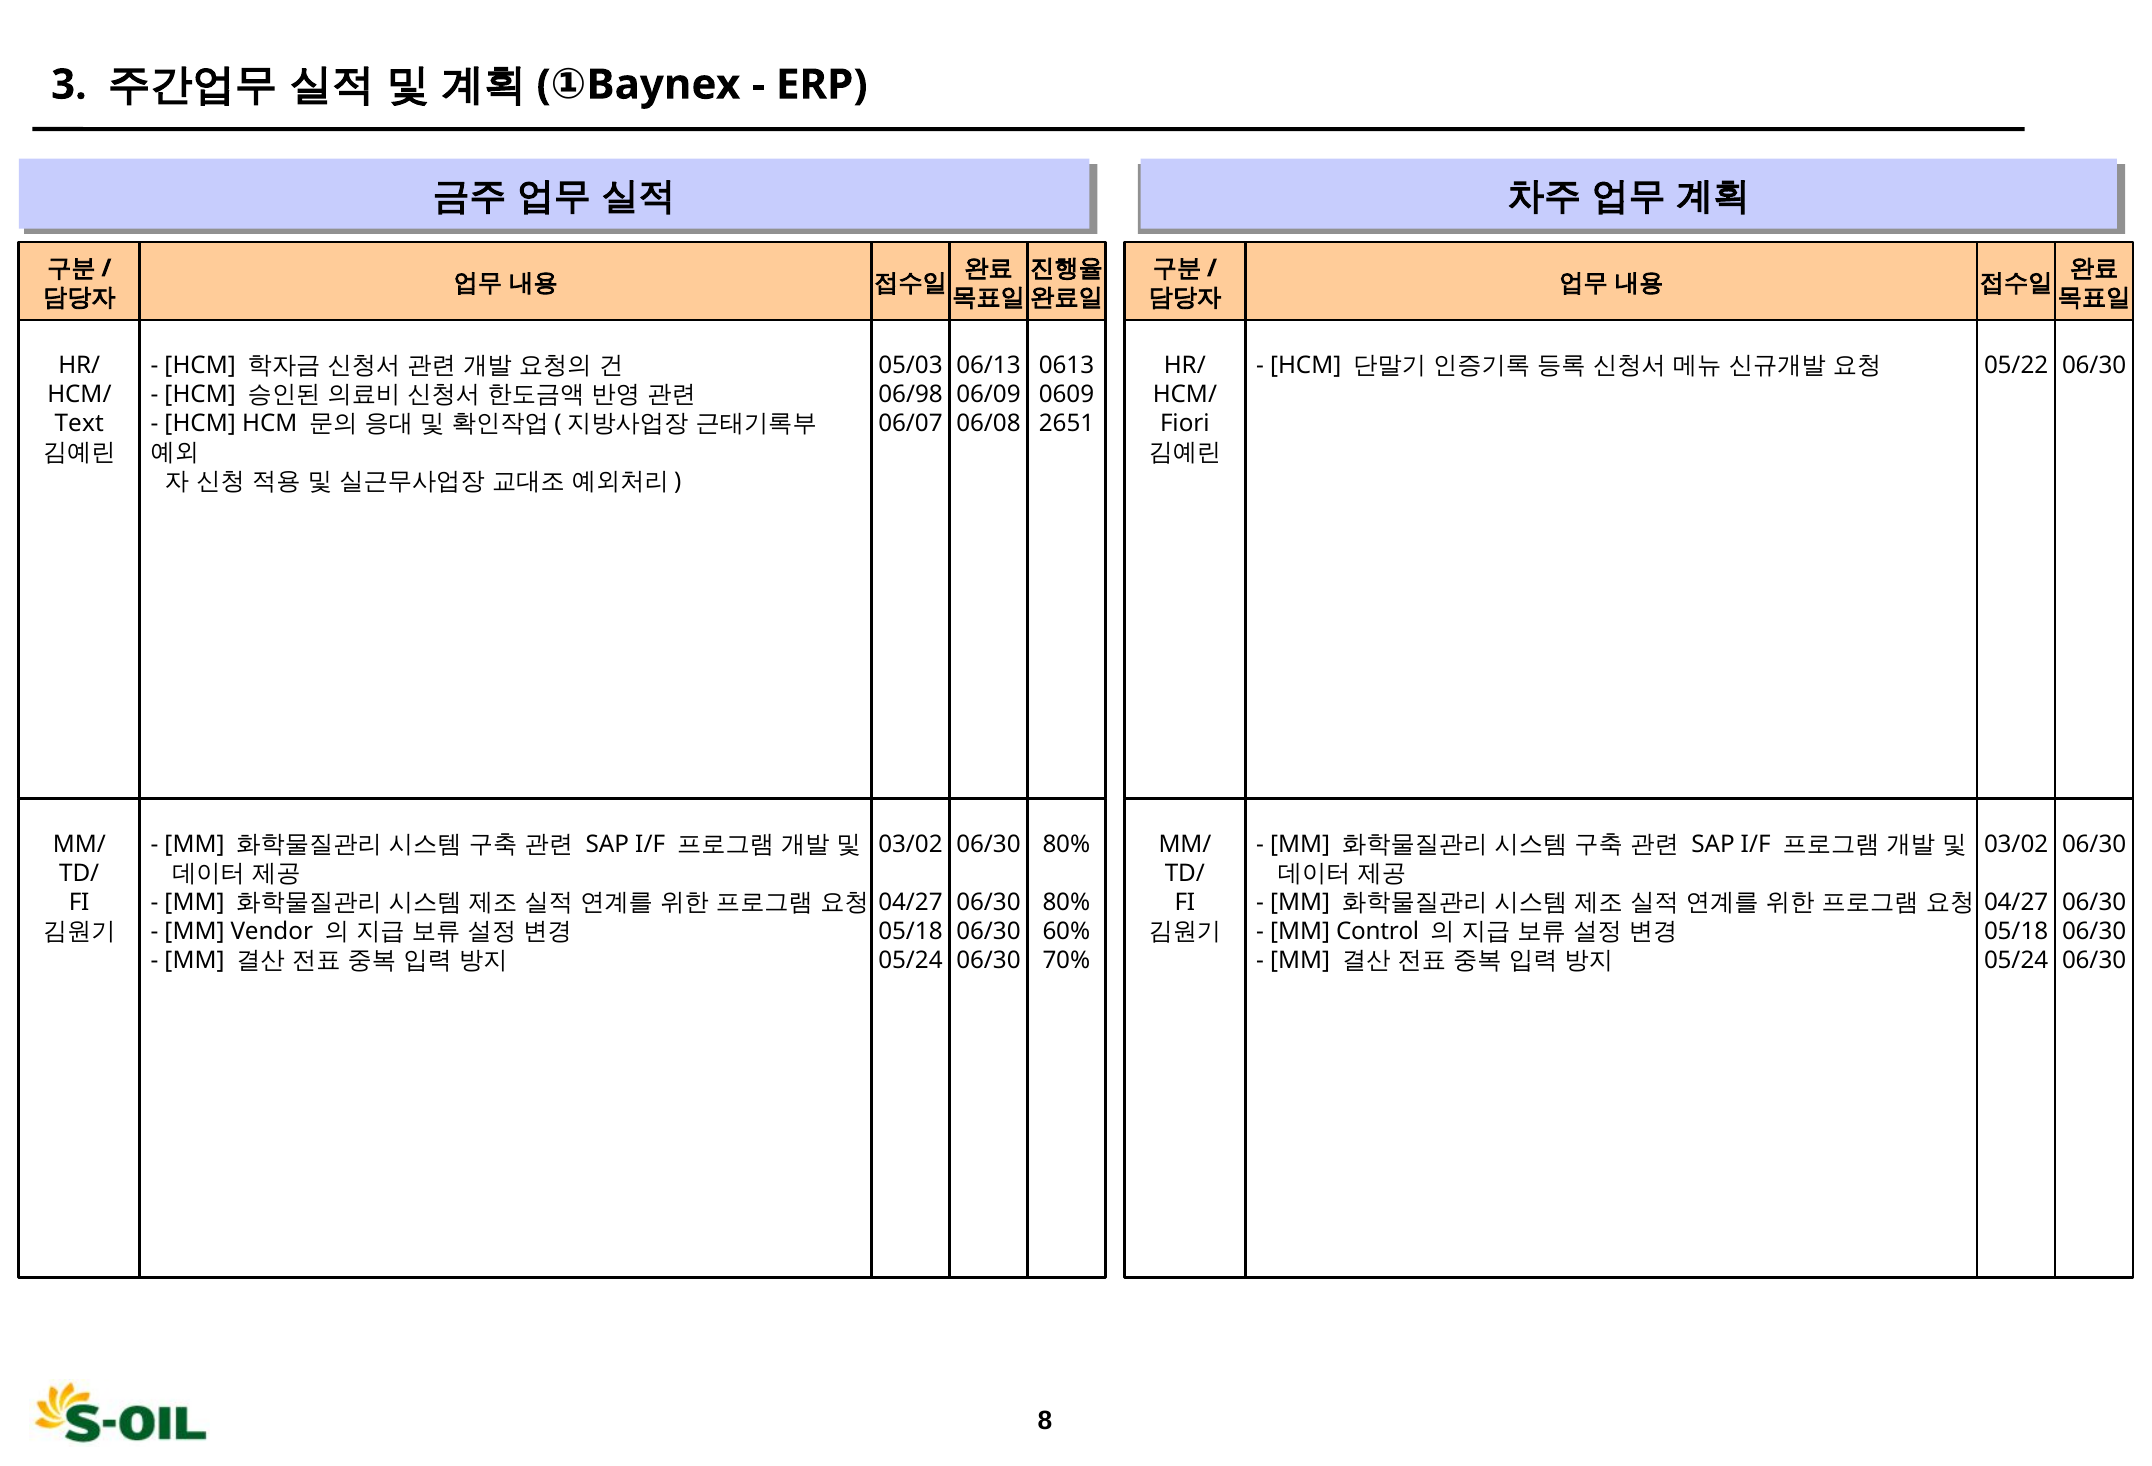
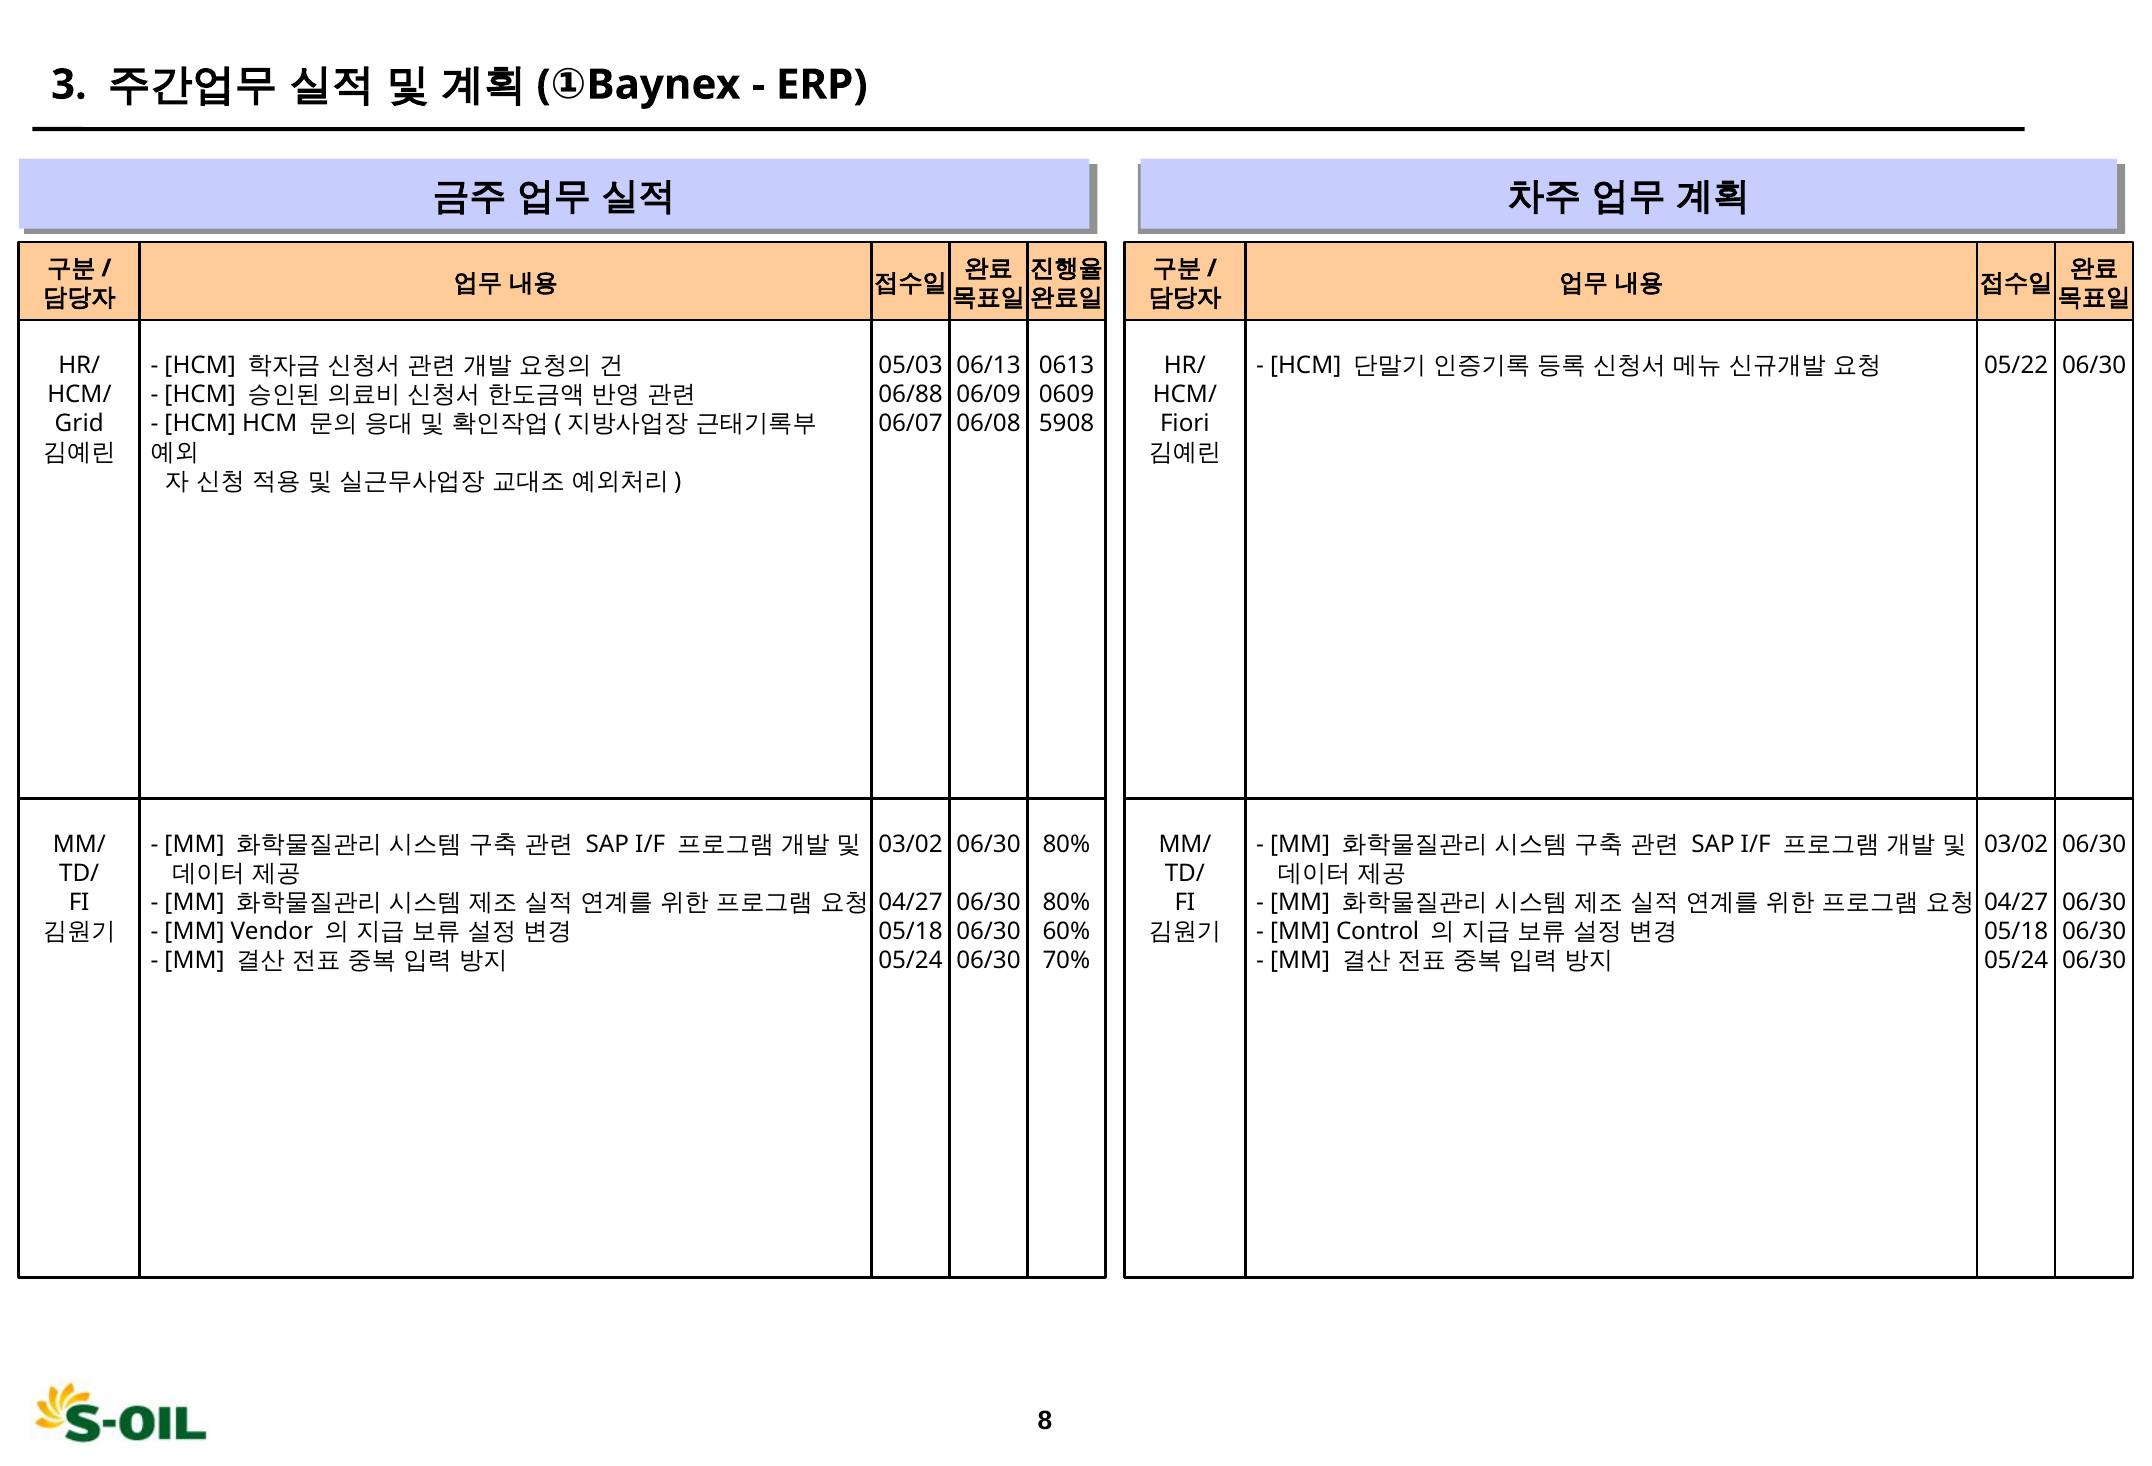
06/98: 06/98 -> 06/88
Text: Text -> Grid
2651: 2651 -> 5908
